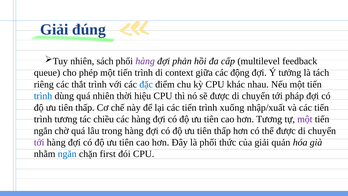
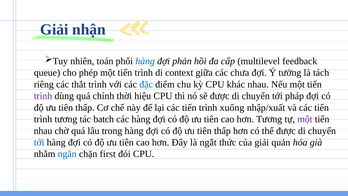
đúng: đúng -> nhận
sách: sách -> toán
hàng at (145, 61) colour: purple -> blue
động: động -> chưa
trình at (43, 96) colour: blue -> purple
quá nhiên: nhiên -> chính
chiều: chiều -> batch
ngắn at (43, 131): ngắn -> nhau
tới at (39, 142) colour: purple -> blue
là phối: phối -> ngắt
